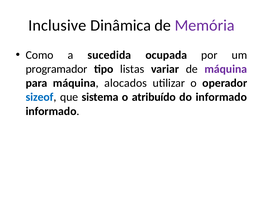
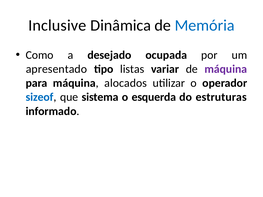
Memória colour: purple -> blue
sucedida: sucedida -> desejado
programador: programador -> apresentado
atribuído: atribuído -> esquerda
do informado: informado -> estruturas
